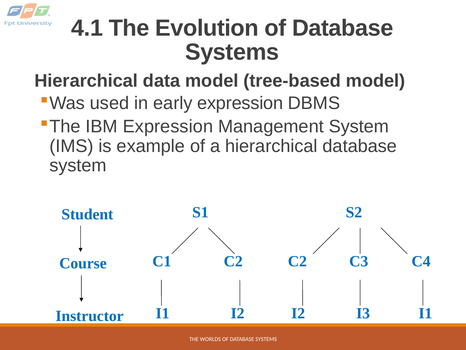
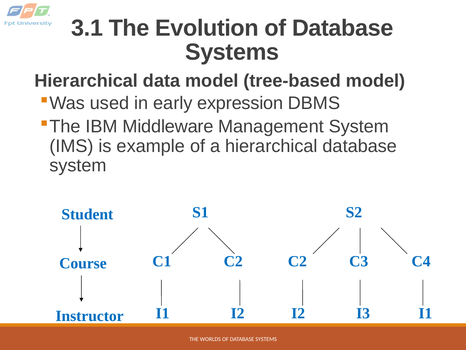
4.1: 4.1 -> 3.1
IBM Expression: Expression -> Middleware
